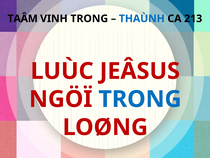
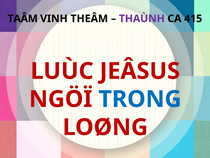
VINH TRONG: TRONG -> THEÂM
THAÙNH colour: blue -> purple
213: 213 -> 415
